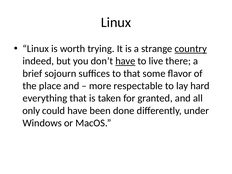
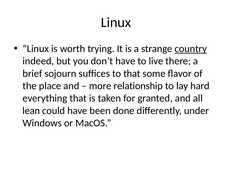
have at (125, 61) underline: present -> none
respectable: respectable -> relationship
only: only -> lean
